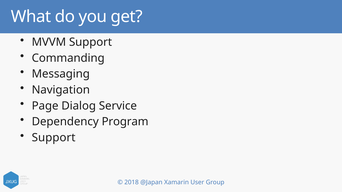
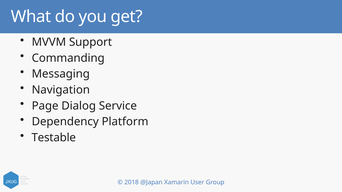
Program: Program -> Platform
Support at (54, 138): Support -> Testable
